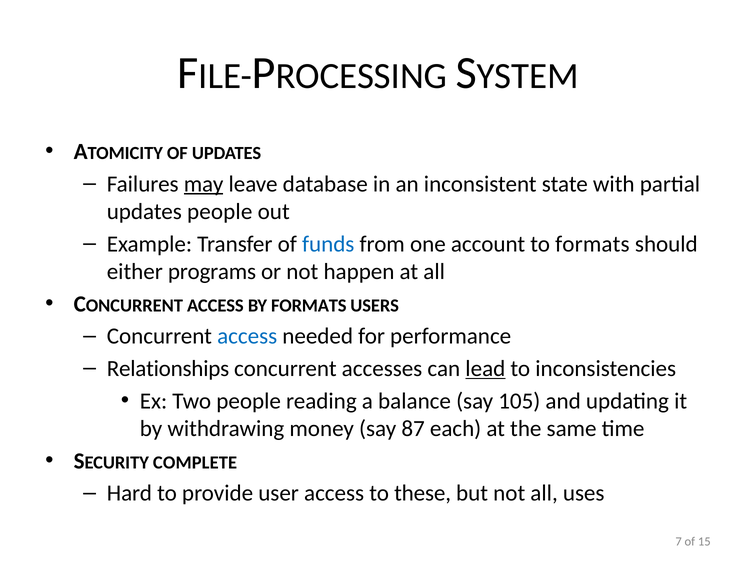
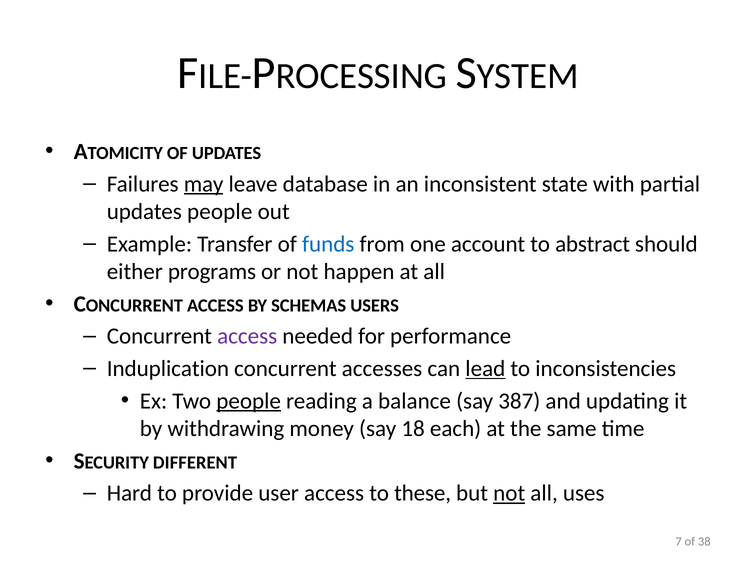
to formats: formats -> abstract
BY FORMATS: FORMATS -> SCHEMAS
access at (247, 336) colour: blue -> purple
Relationships: Relationships -> Induplication
people at (249, 401) underline: none -> present
105: 105 -> 387
87: 87 -> 18
COMPLETE: COMPLETE -> DIFFERENT
not at (509, 493) underline: none -> present
15: 15 -> 38
